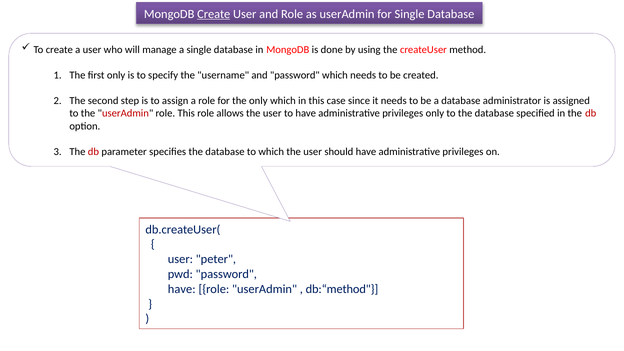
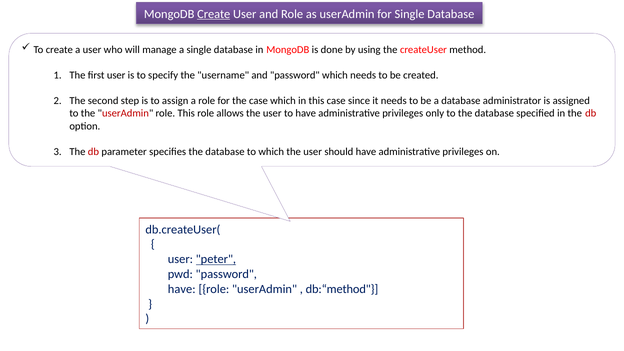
first only: only -> user
the only: only -> case
peter underline: none -> present
